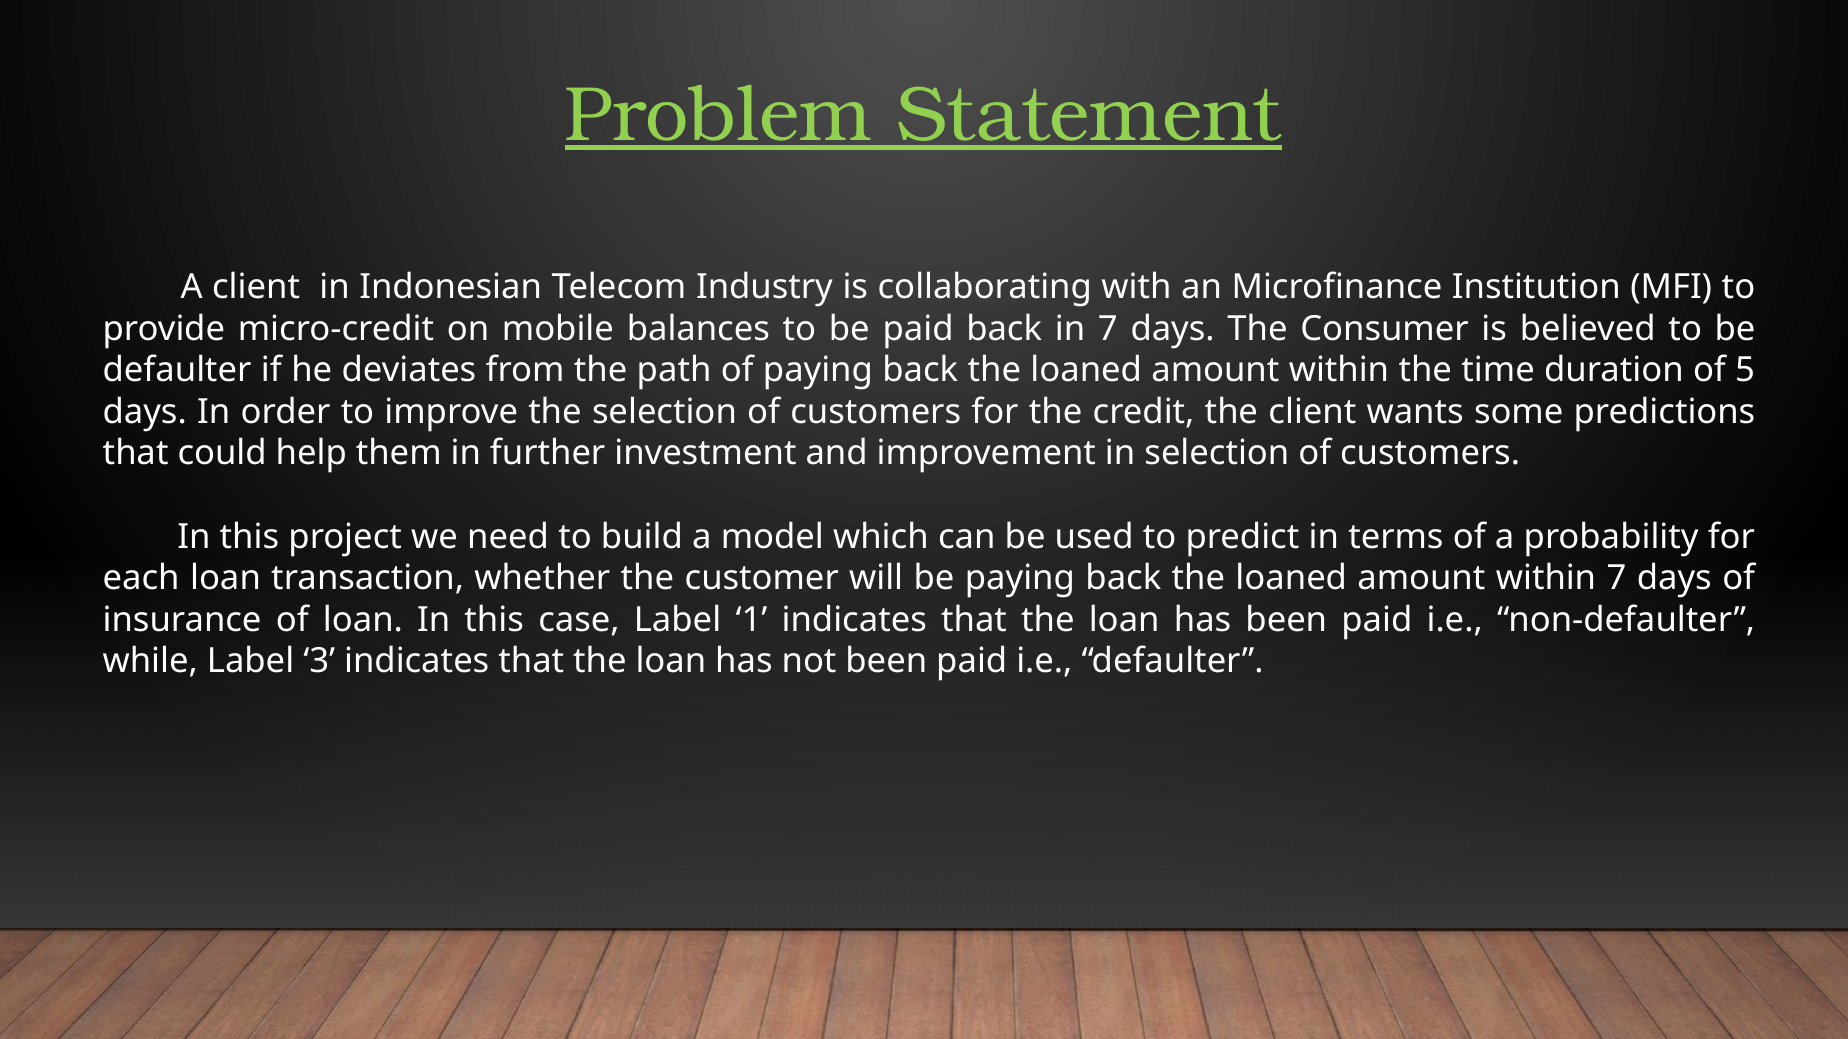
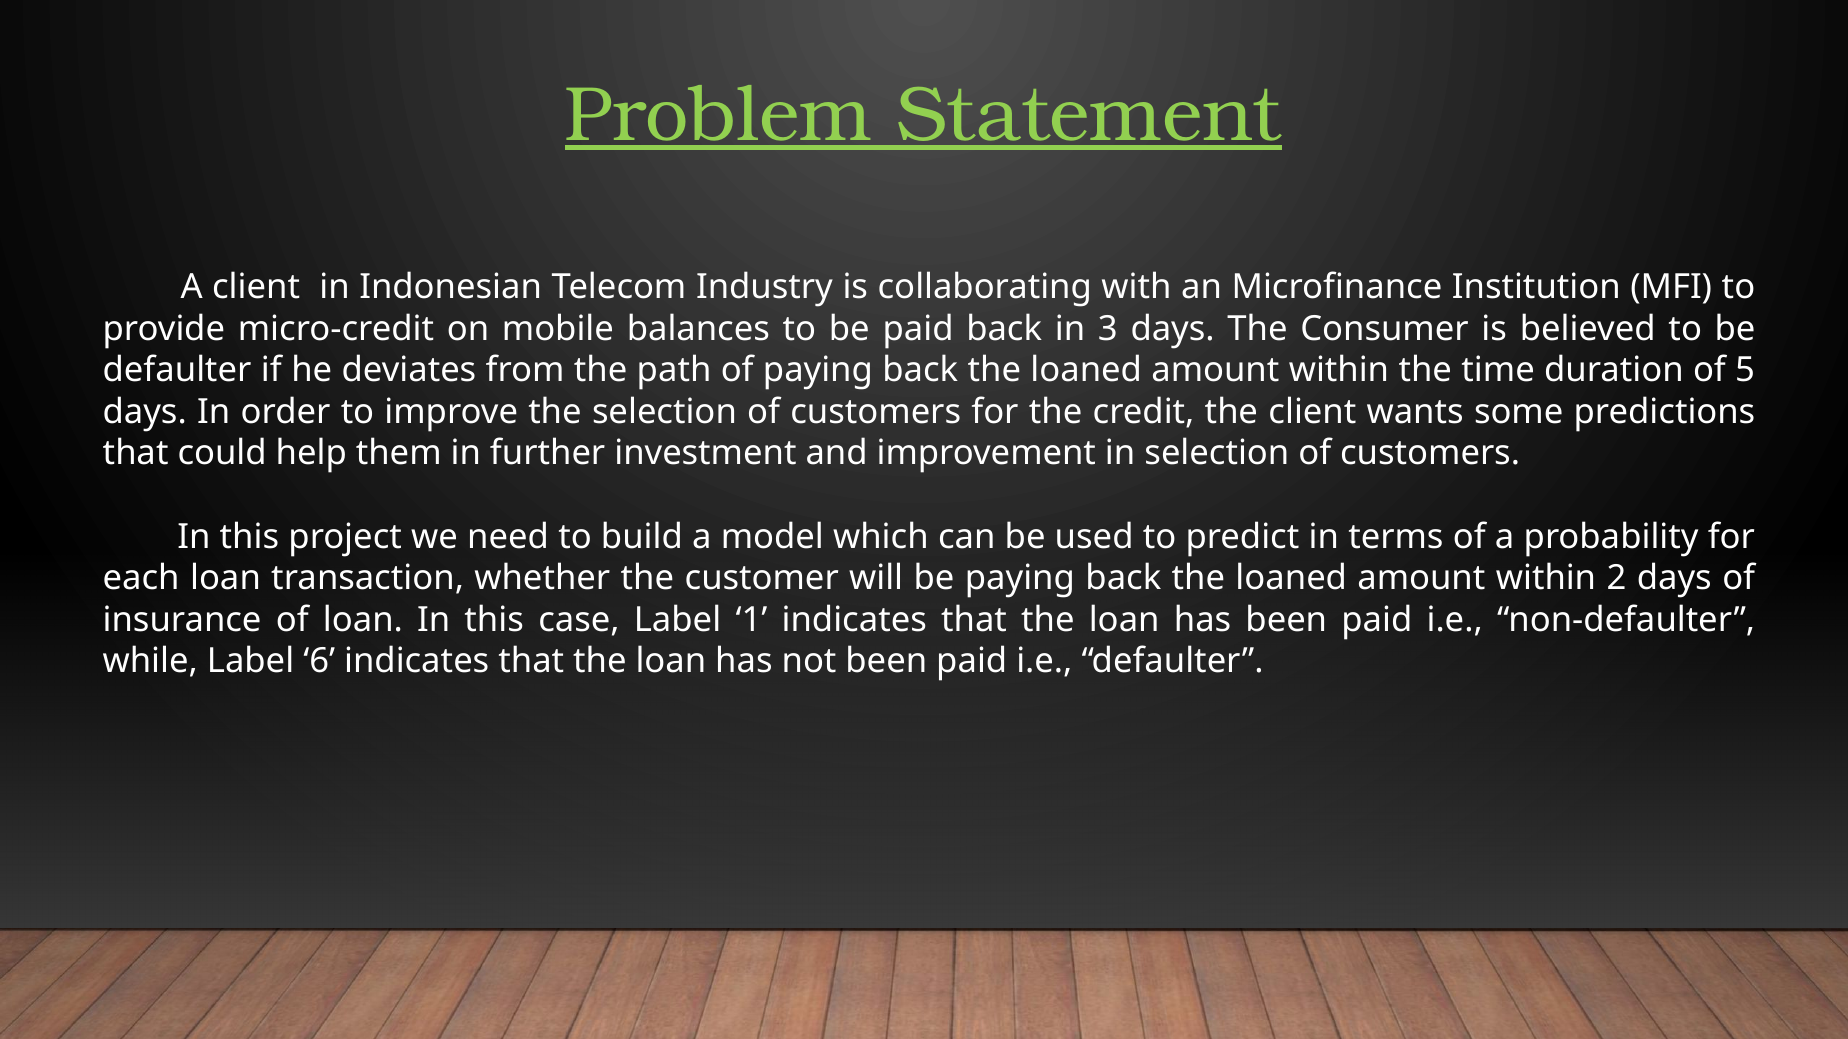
in 7: 7 -> 3
within 7: 7 -> 2
3: 3 -> 6
